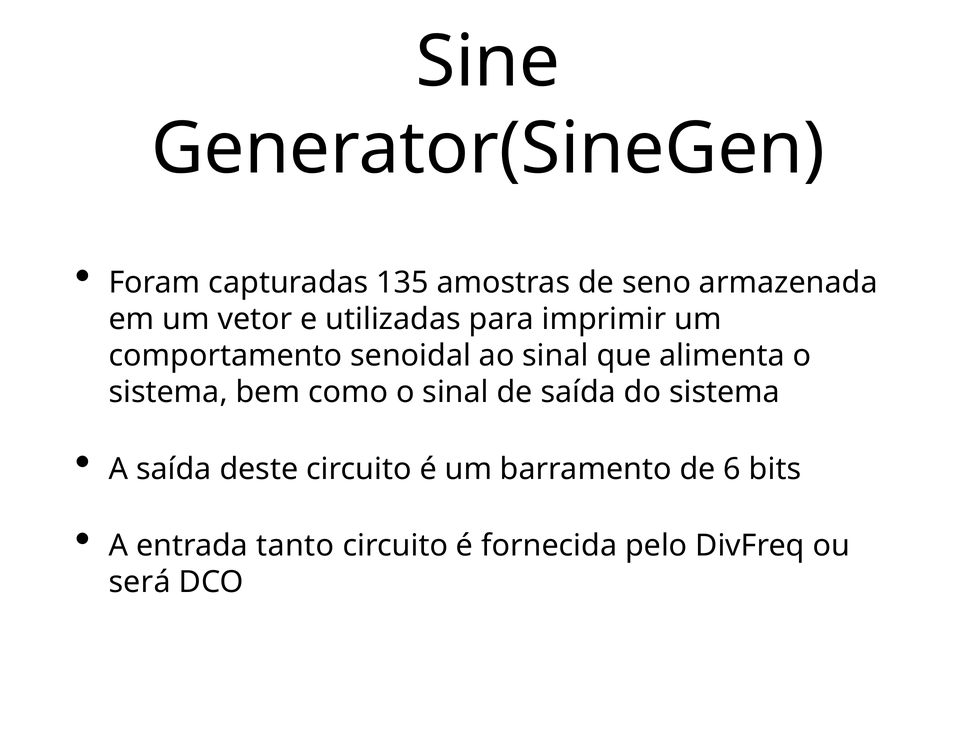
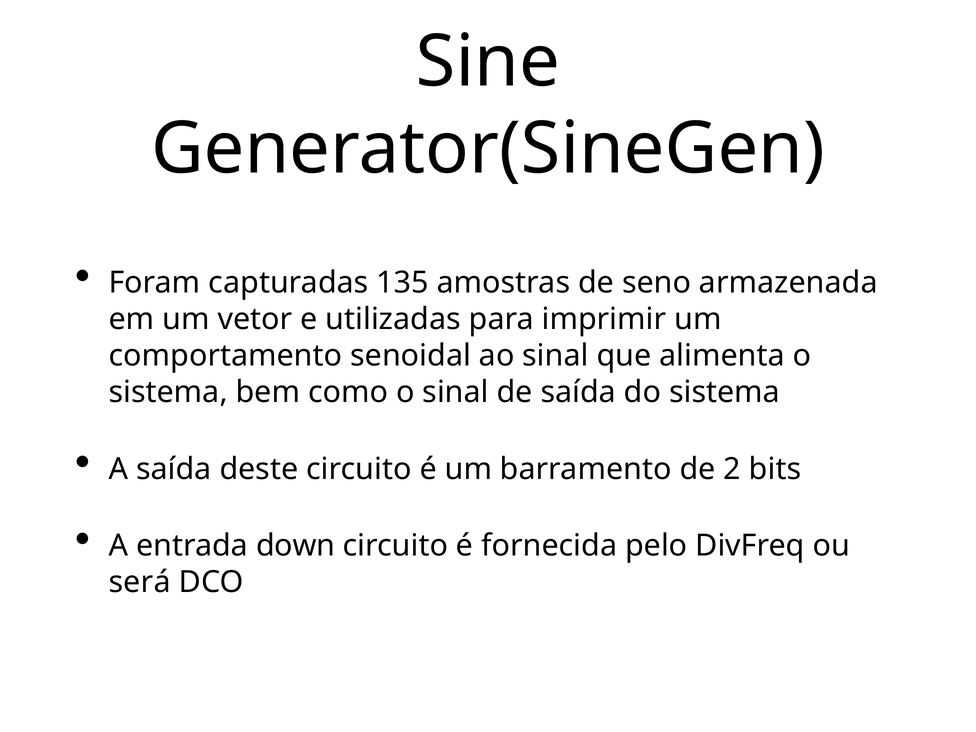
6: 6 -> 2
tanto: tanto -> down
